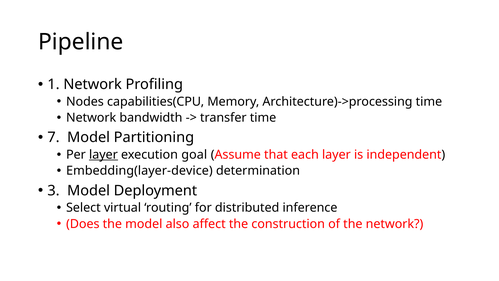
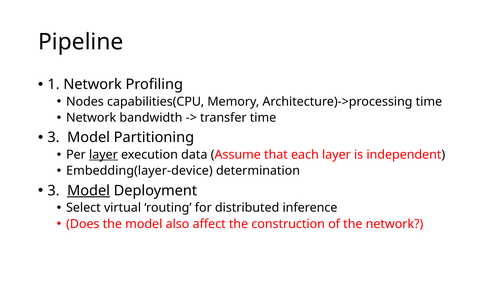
7 at (54, 137): 7 -> 3
goal: goal -> data
Model at (89, 190) underline: none -> present
